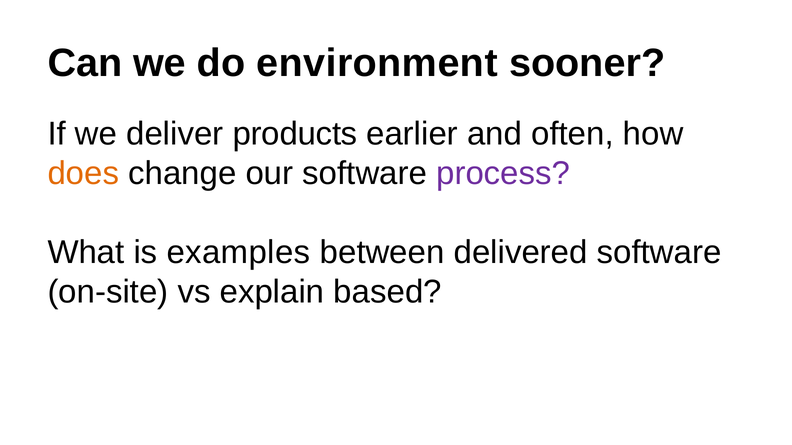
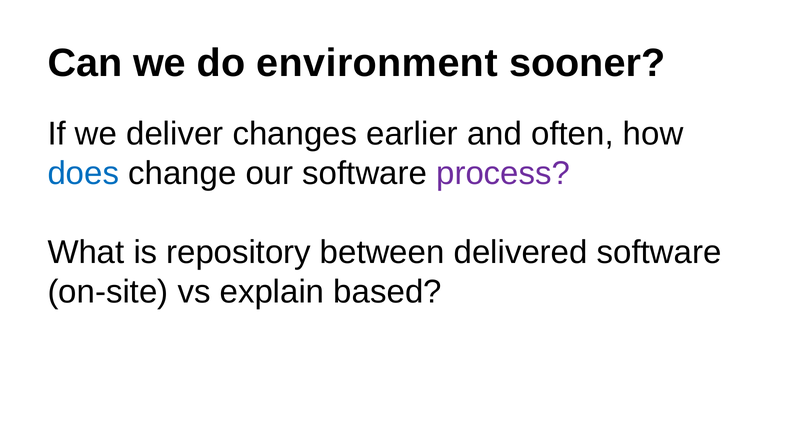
products: products -> changes
does colour: orange -> blue
examples: examples -> repository
